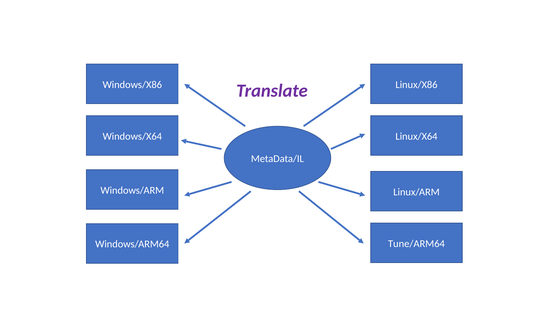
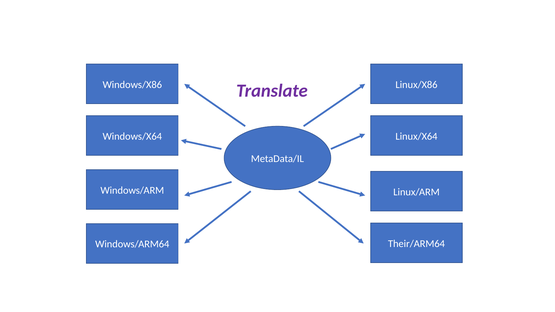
Tune/ARM64: Tune/ARM64 -> Their/ARM64
